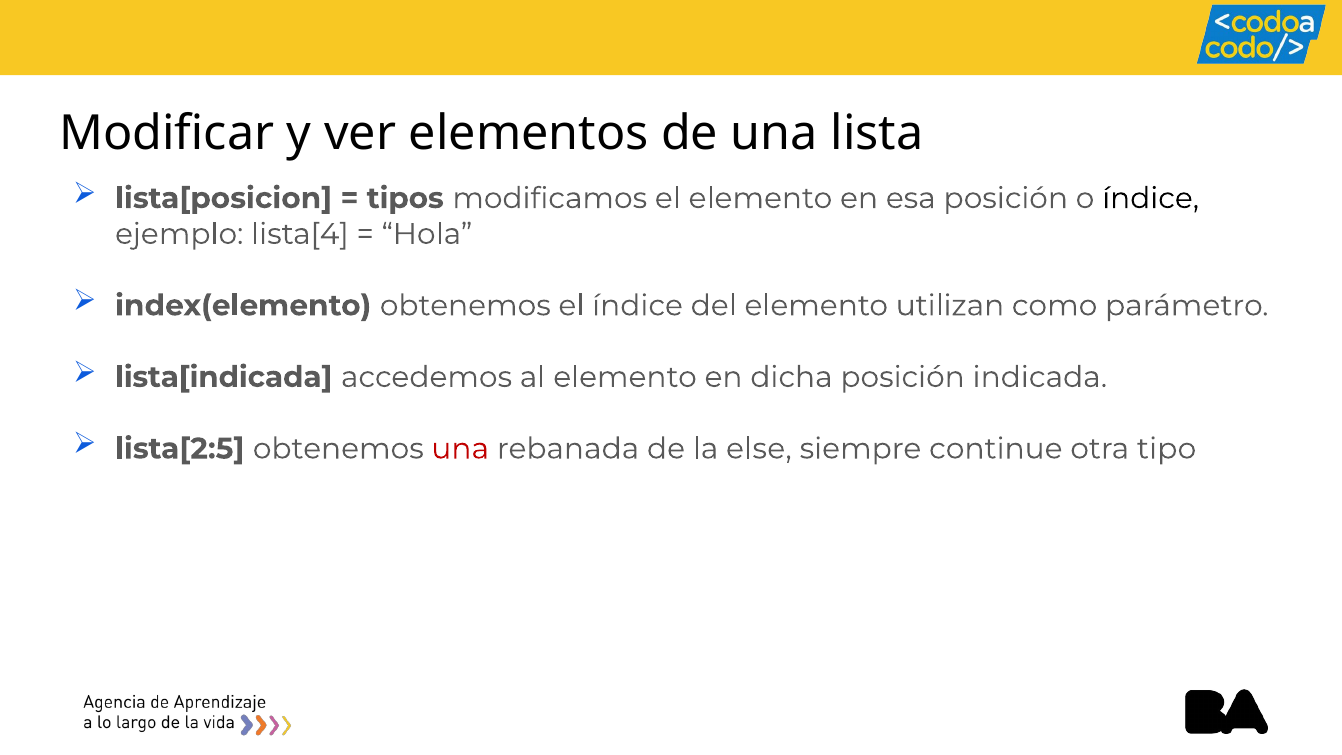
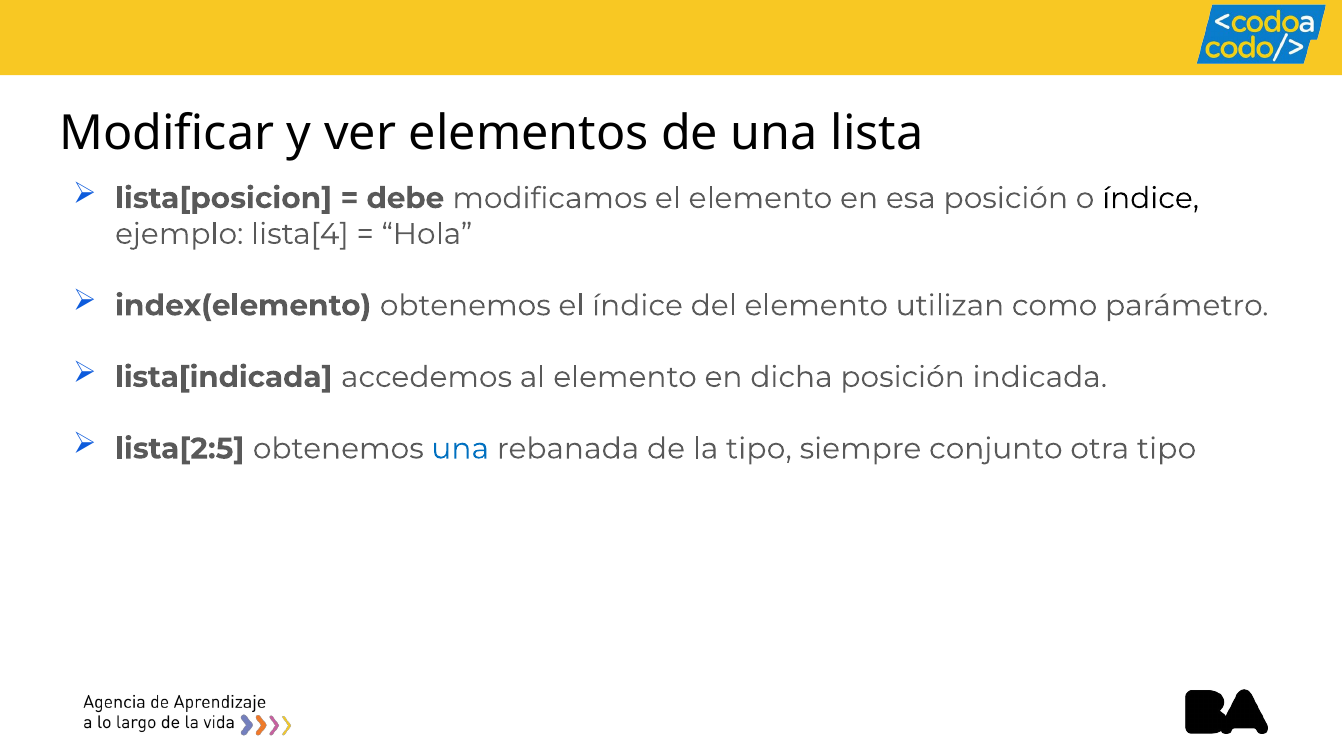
tipos: tipos -> debe
una at (460, 449) colour: red -> blue
la else: else -> tipo
continue: continue -> conjunto
